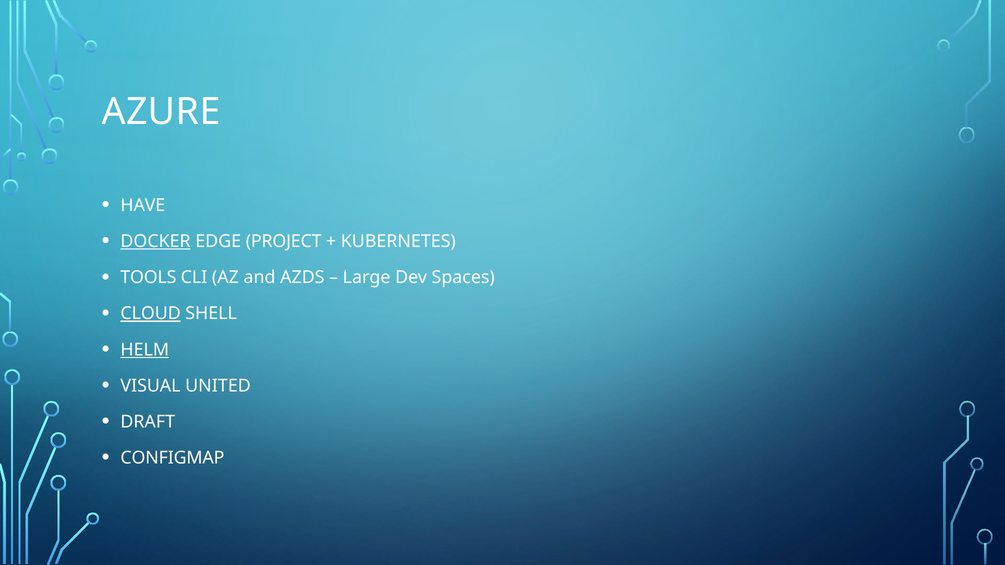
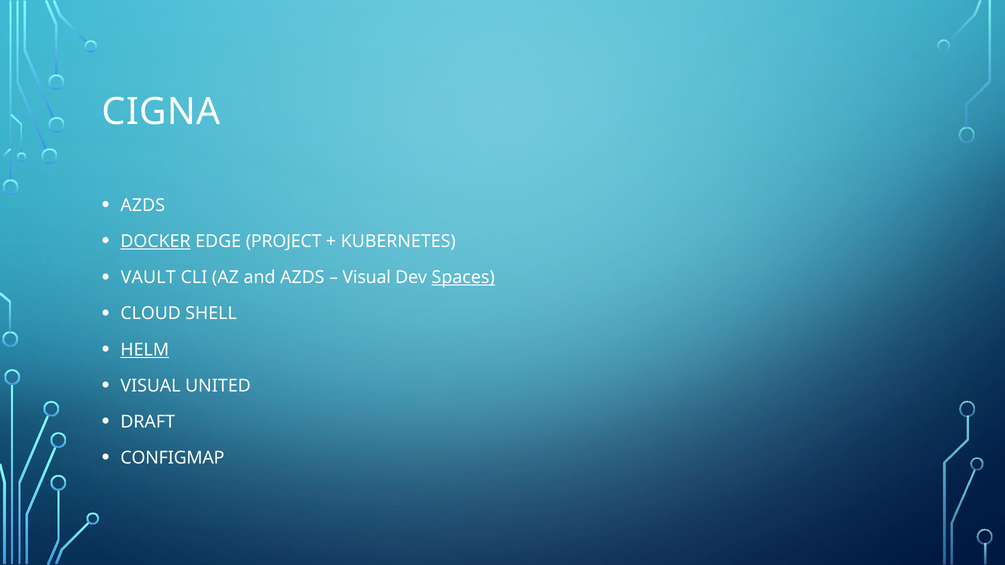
AZURE: AZURE -> CIGNA
HAVE at (143, 205): HAVE -> AZDS
TOOLS: TOOLS -> VAULT
Large at (367, 278): Large -> Visual
Spaces underline: none -> present
CLOUD underline: present -> none
